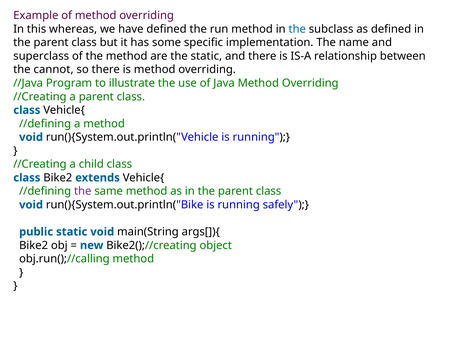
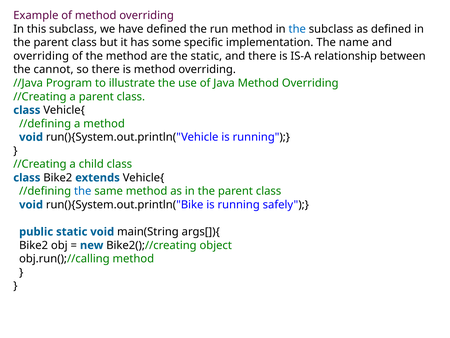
this whereas: whereas -> subclass
superclass at (41, 56): superclass -> overriding
the at (83, 191) colour: purple -> blue
